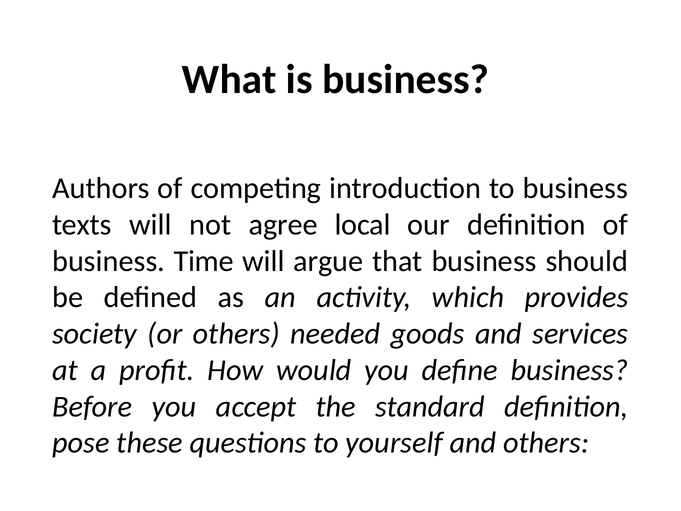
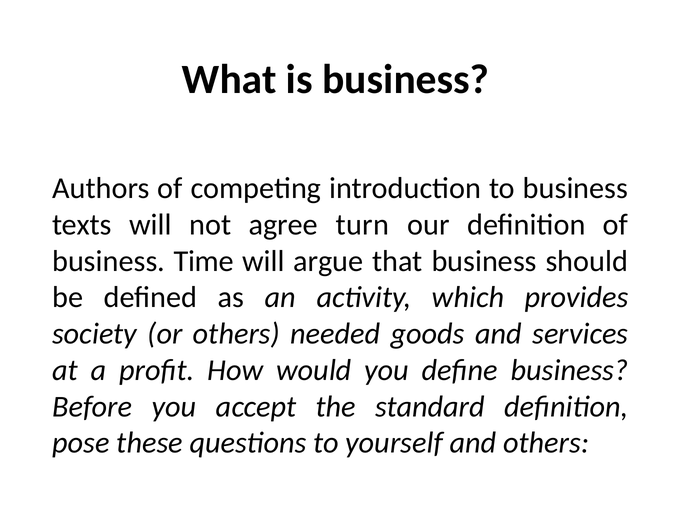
local: local -> turn
